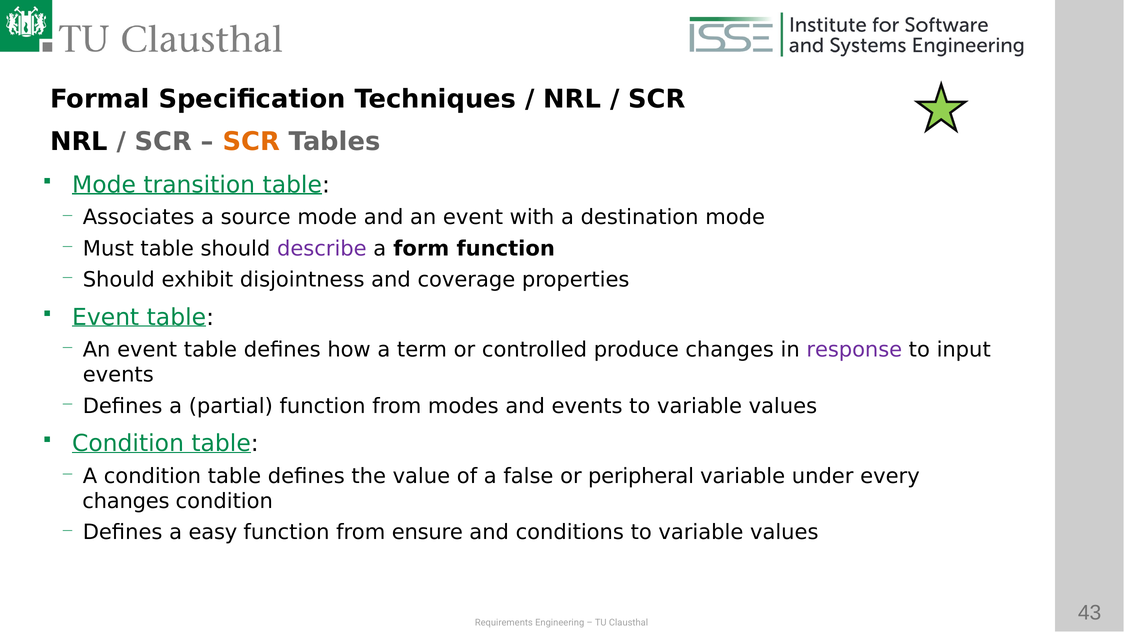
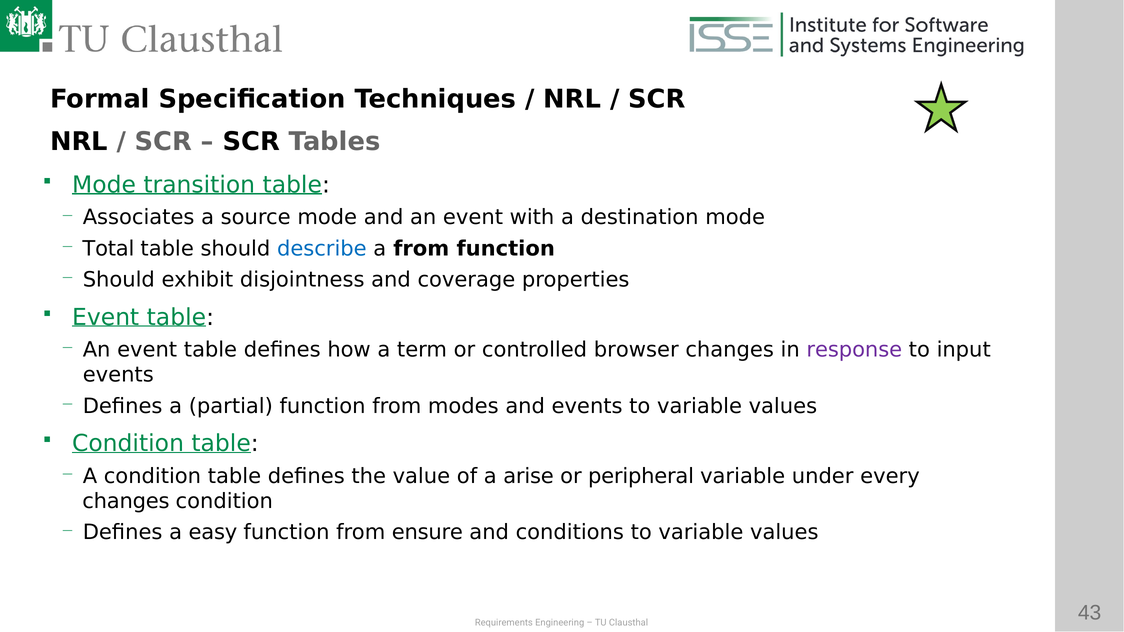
SCR at (251, 142) colour: orange -> black
Must: Must -> Total
describe colour: purple -> blue
a form: form -> from
produce: produce -> browser
false: false -> arise
